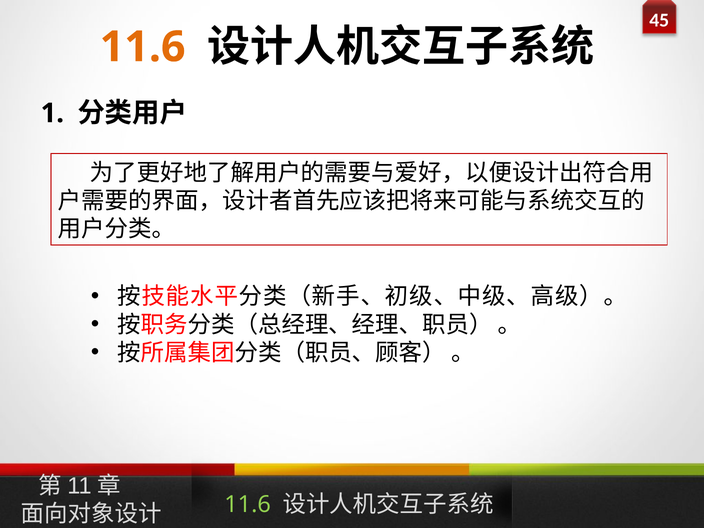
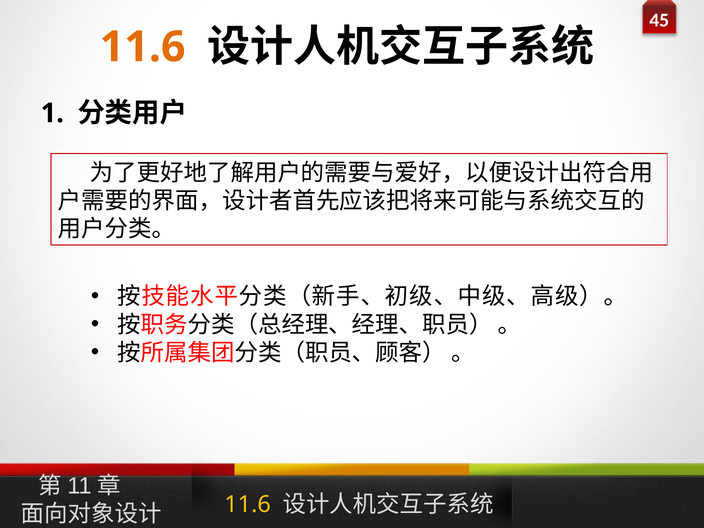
11.6 at (248, 504) colour: light green -> yellow
